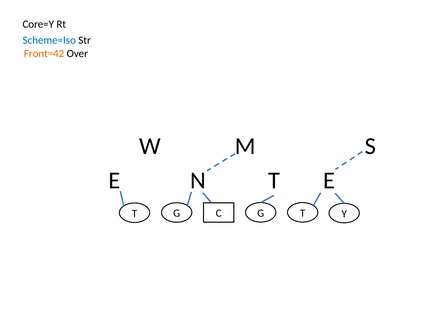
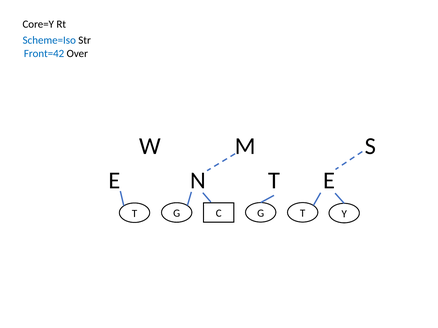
Front=42 colour: orange -> blue
